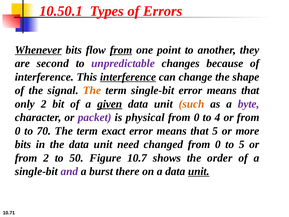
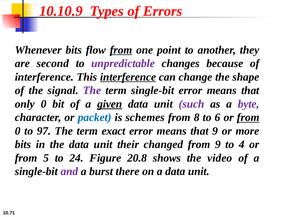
10.50.1: 10.50.1 -> 10.10.9
Whenever underline: present -> none
The at (92, 90) colour: orange -> purple
only 2: 2 -> 0
such colour: orange -> purple
packet colour: purple -> blue
physical: physical -> schemes
0 at (197, 117): 0 -> 8
4: 4 -> 6
from at (248, 117) underline: none -> present
70: 70 -> 97
that 5: 5 -> 9
need: need -> their
changed from 0: 0 -> 9
to 5: 5 -> 4
from 2: 2 -> 5
50: 50 -> 24
10.7: 10.7 -> 20.8
order: order -> video
unit at (199, 171) underline: present -> none
